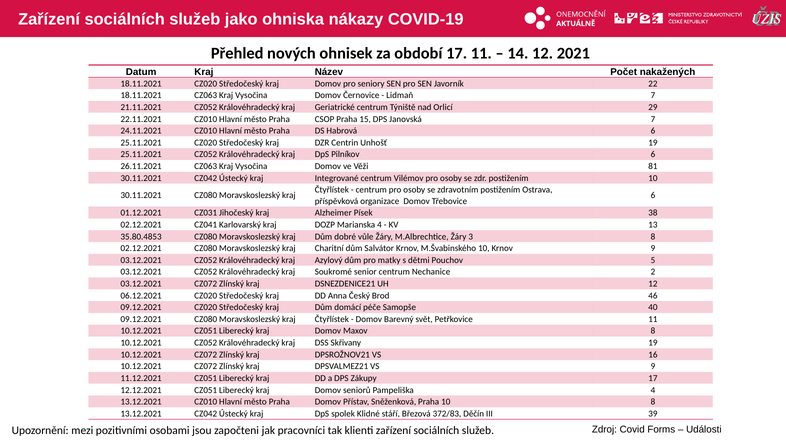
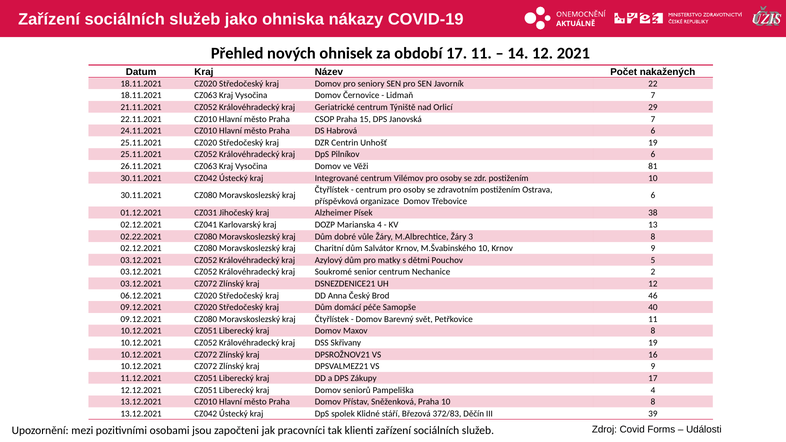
35.80.4853: 35.80.4853 -> 02.22.2021
